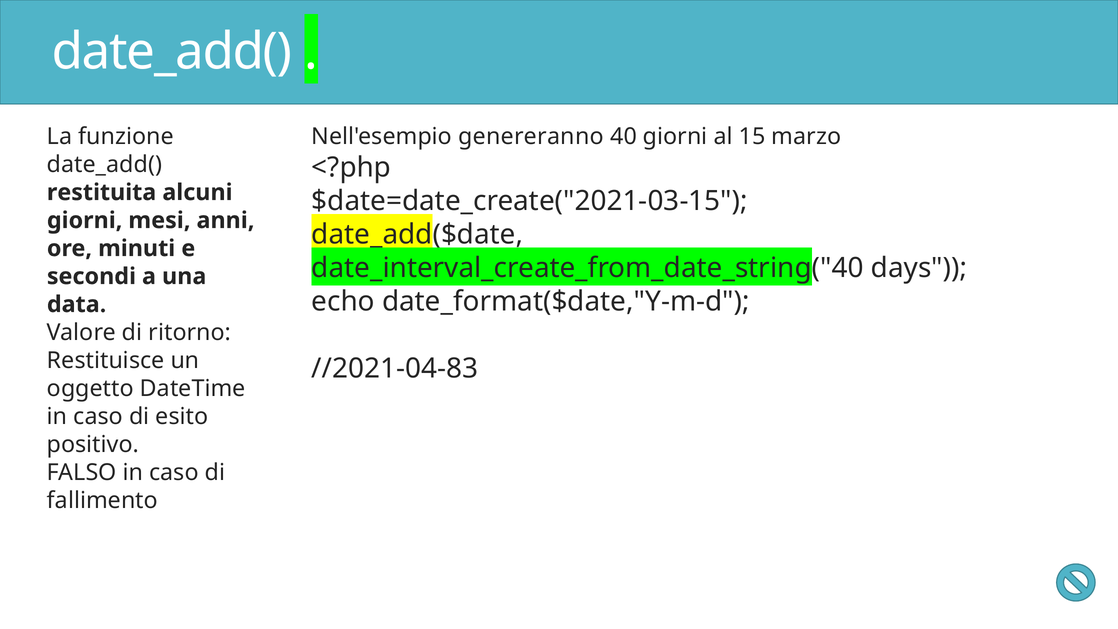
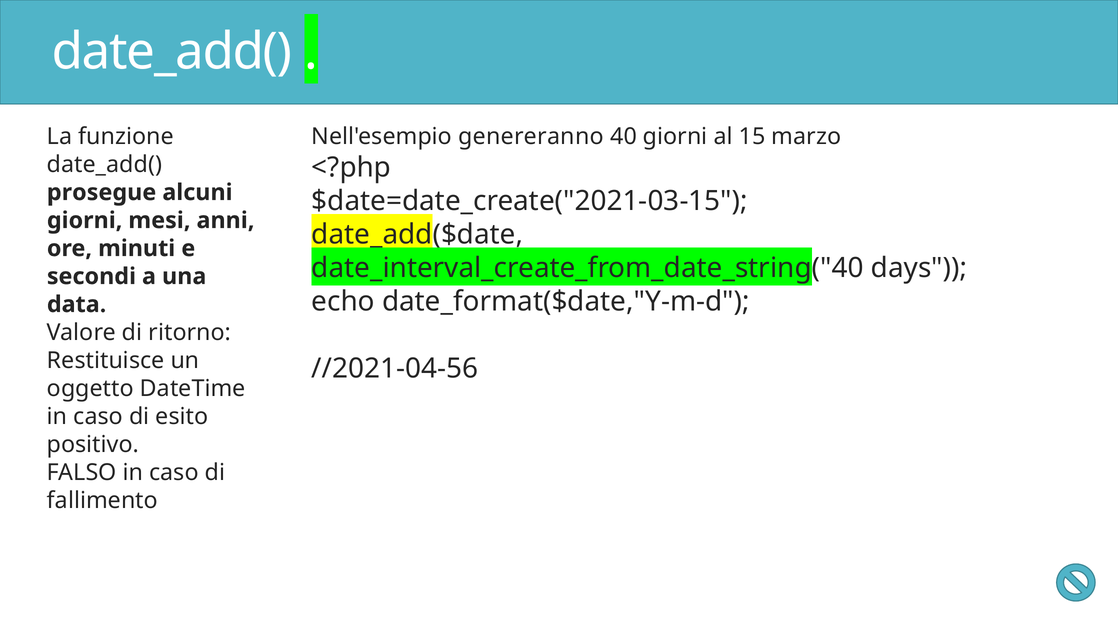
restituita: restituita -> prosegue
//2021-04-83: //2021-04-83 -> //2021-04-56
